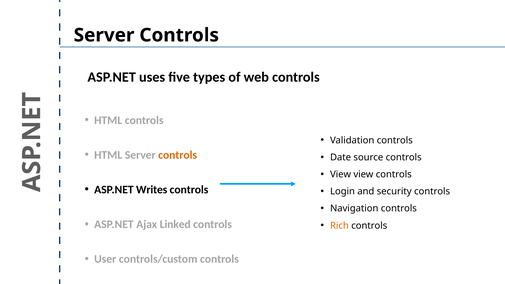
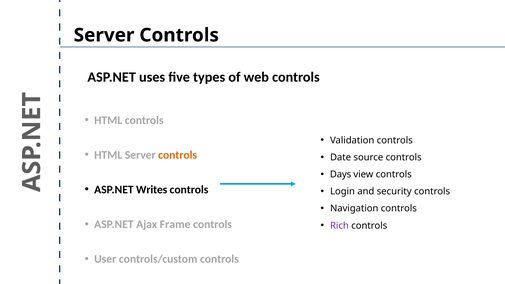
View at (341, 174): View -> Days
Linked: Linked -> Frame
Rich colour: orange -> purple
